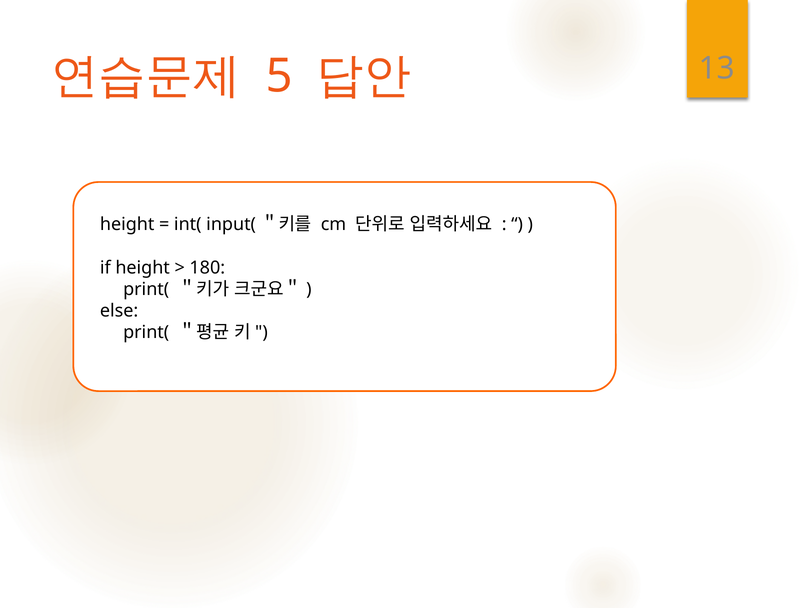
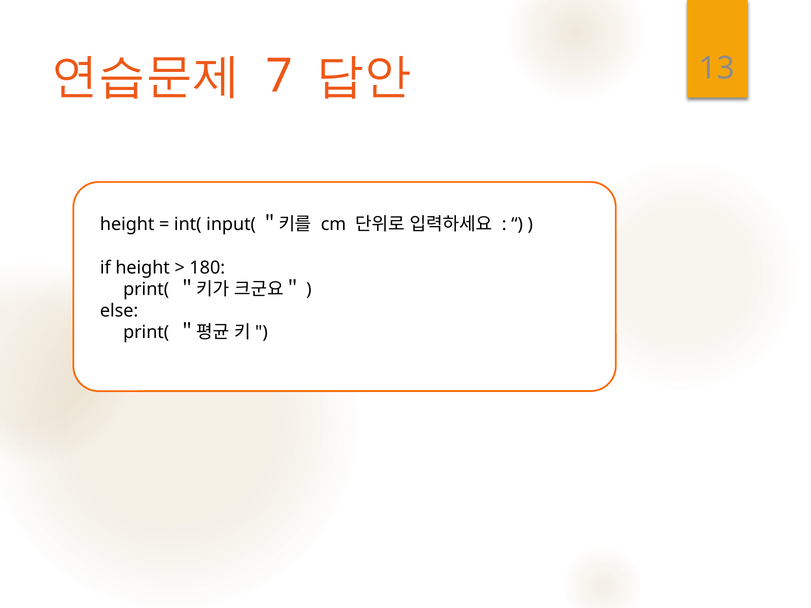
5: 5 -> 7
